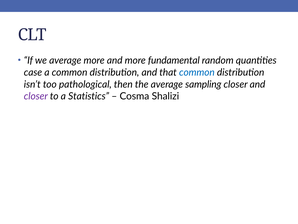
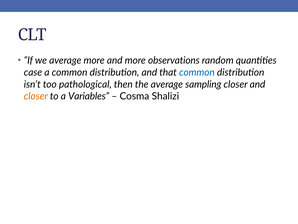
fundamental: fundamental -> observations
closer at (36, 96) colour: purple -> orange
Statistics: Statistics -> Variables
